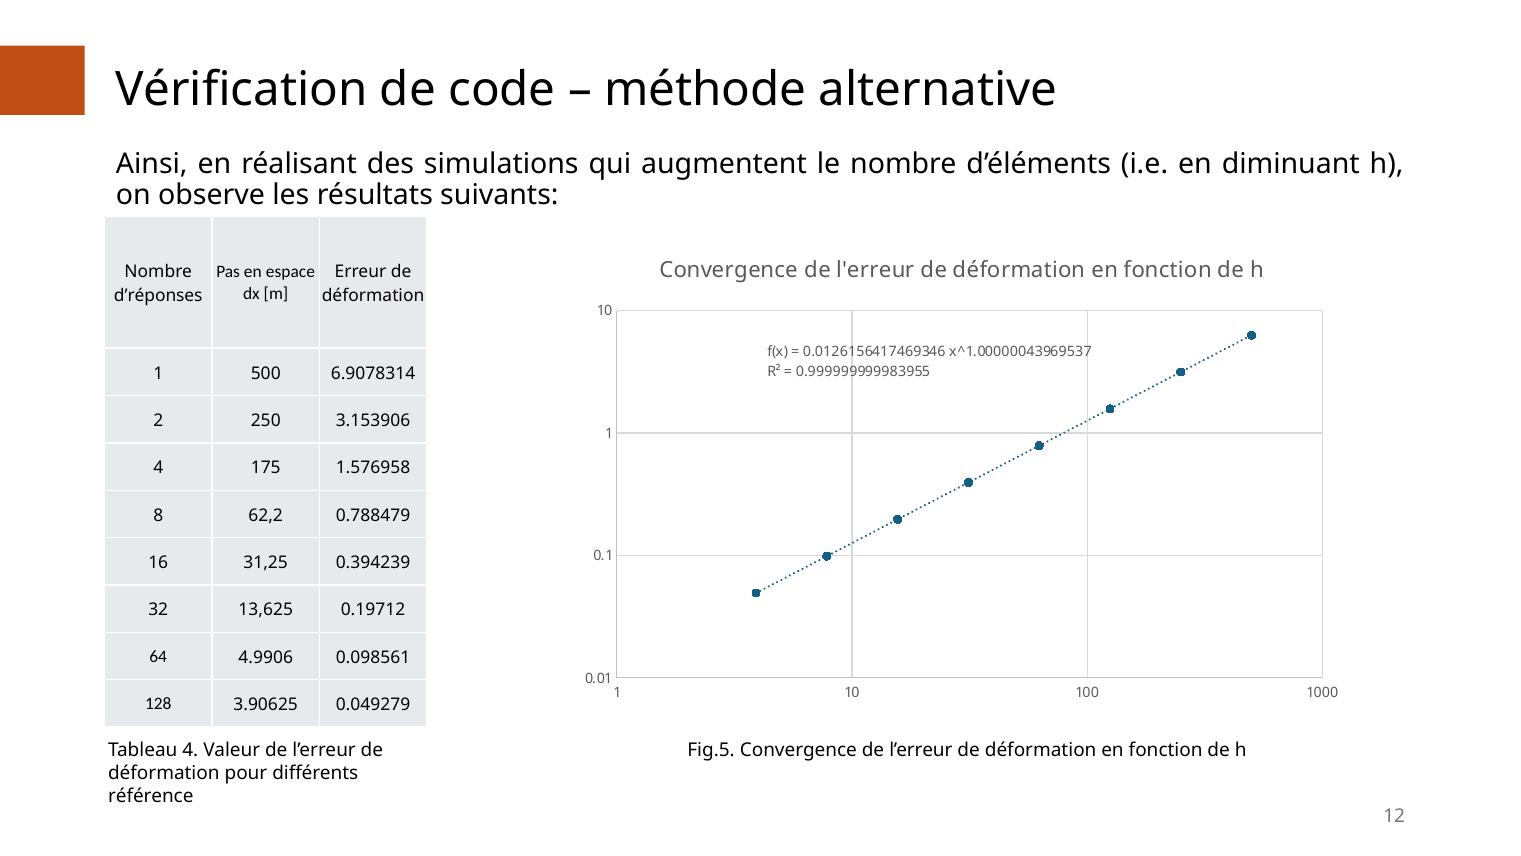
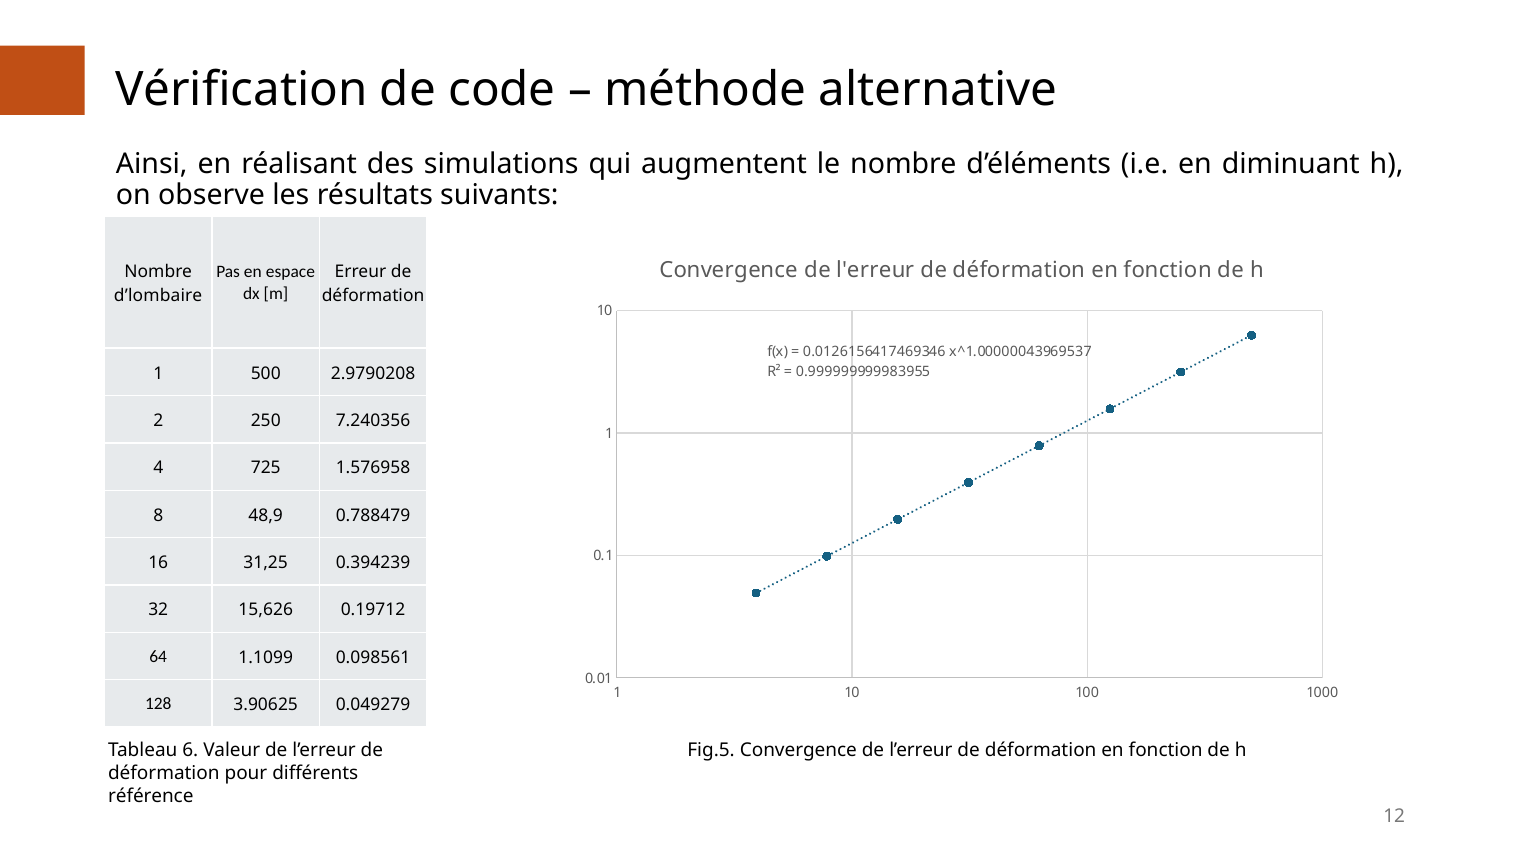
d’réponses: d’réponses -> d’lombaire
6.9078314: 6.9078314 -> 2.9790208
3.153906: 3.153906 -> 7.240356
175: 175 -> 725
62,2: 62,2 -> 48,9
13,625: 13,625 -> 15,626
4.9906: 4.9906 -> 1.1099
Tableau 4: 4 -> 6
